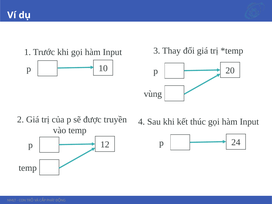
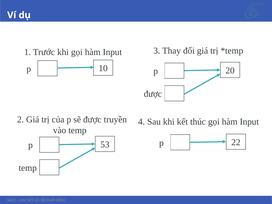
vùng at (153, 94): vùng -> được
24: 24 -> 22
12: 12 -> 53
